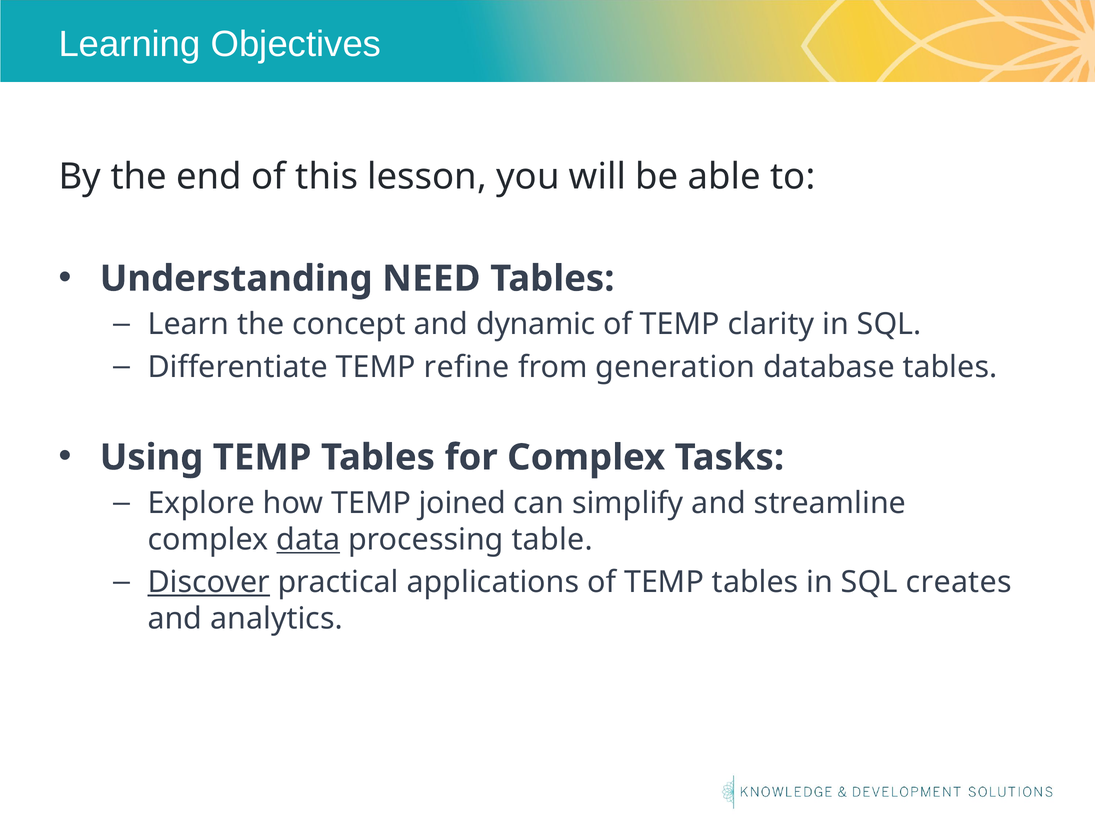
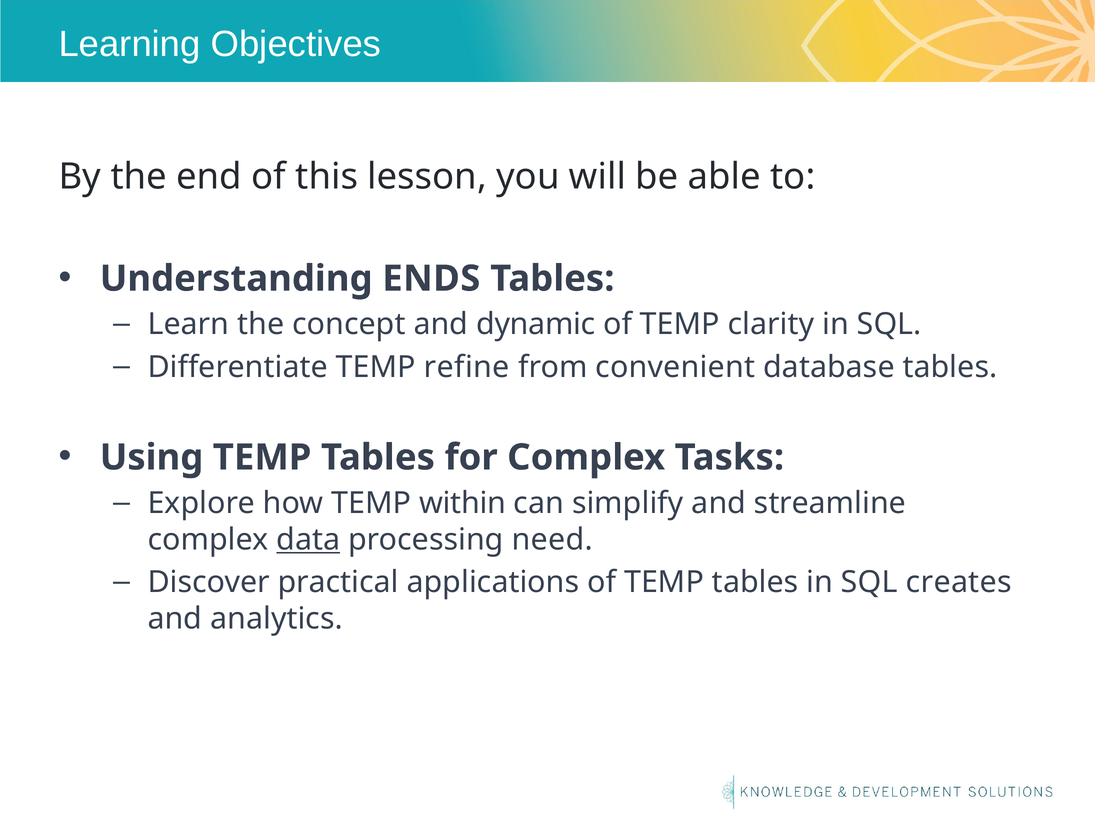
NEED: NEED -> ENDS
generation: generation -> convenient
joined: joined -> within
table: table -> need
Discover underline: present -> none
